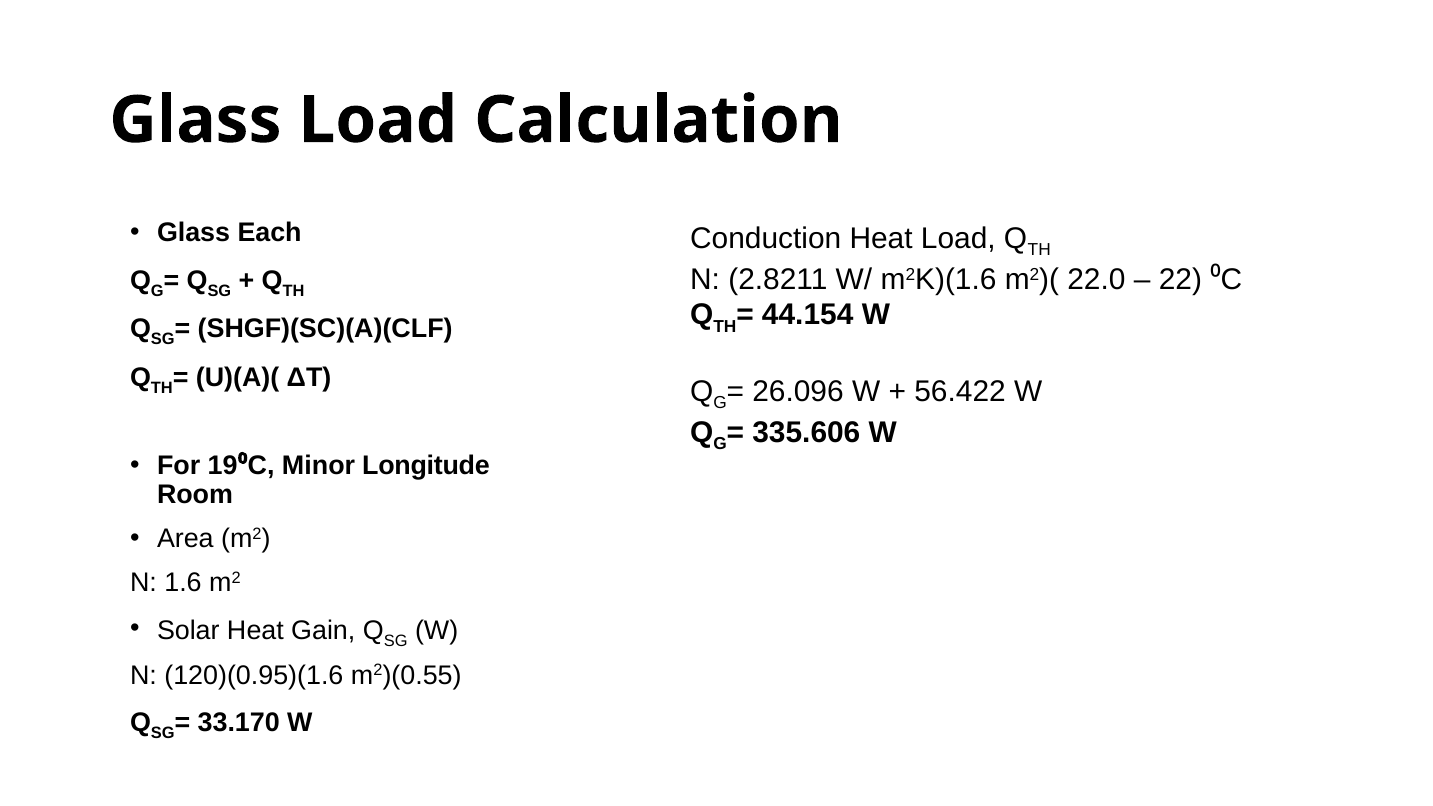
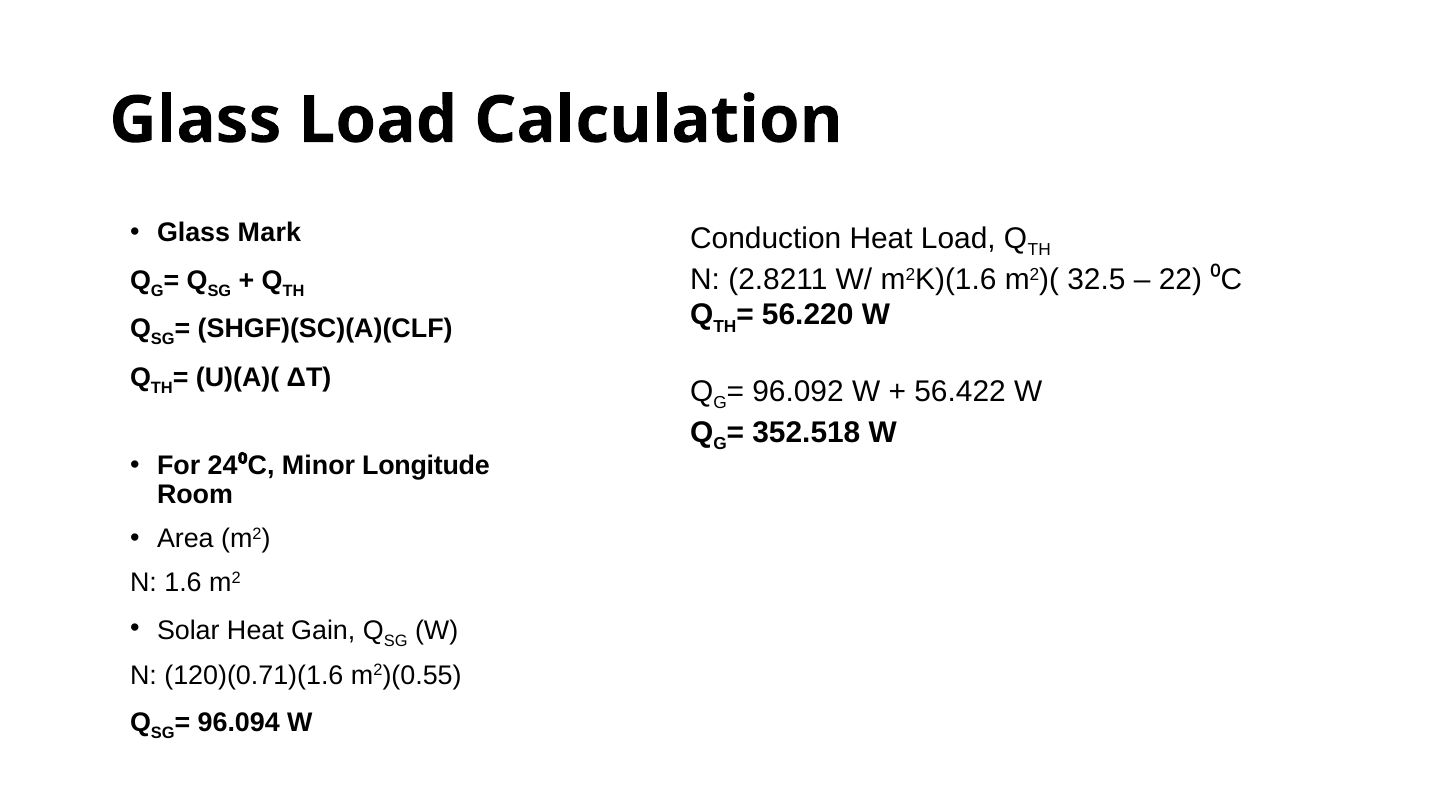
Each: Each -> Mark
22.0: 22.0 -> 32.5
44.154: 44.154 -> 56.220
26.096: 26.096 -> 96.092
335.606: 335.606 -> 352.518
19: 19 -> 24
120)(0.95)(1.6: 120)(0.95)(1.6 -> 120)(0.71)(1.6
33.170: 33.170 -> 96.094
